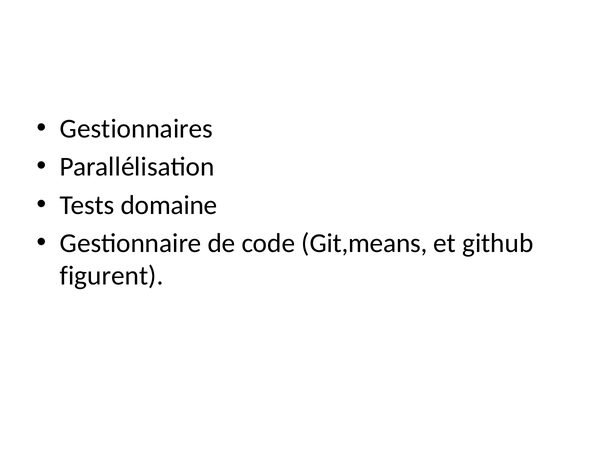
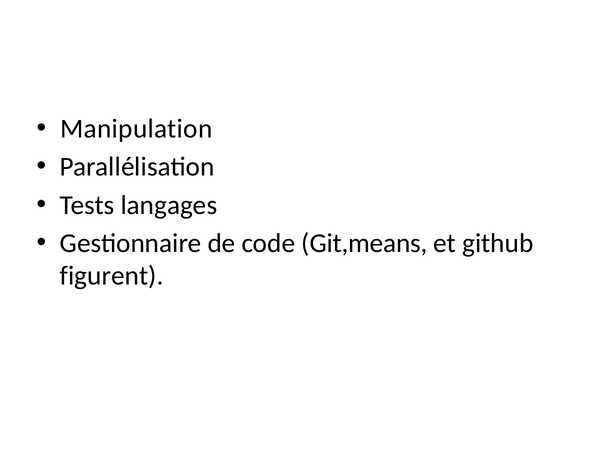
Gestionnaires: Gestionnaires -> Manipulation
domaine: domaine -> langages
